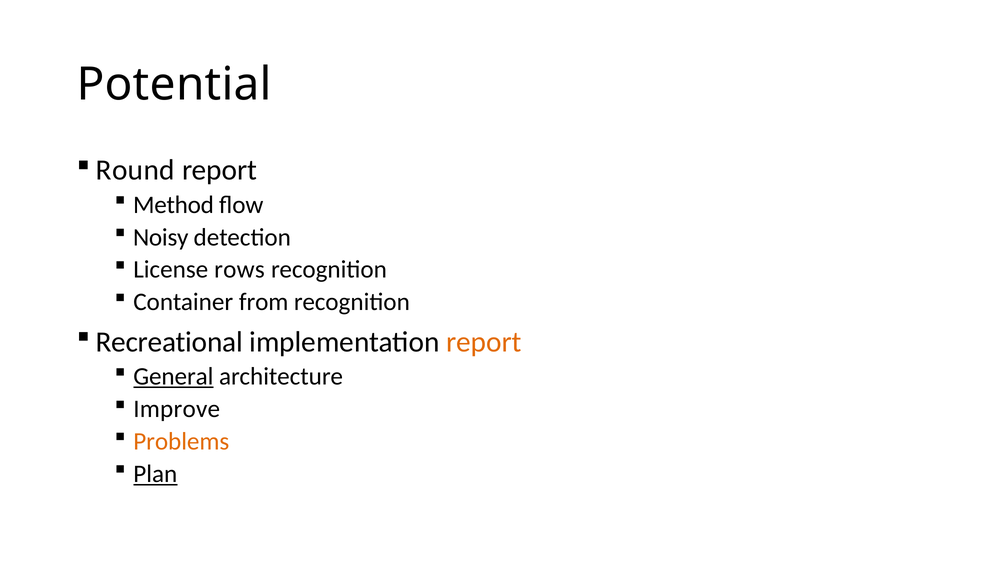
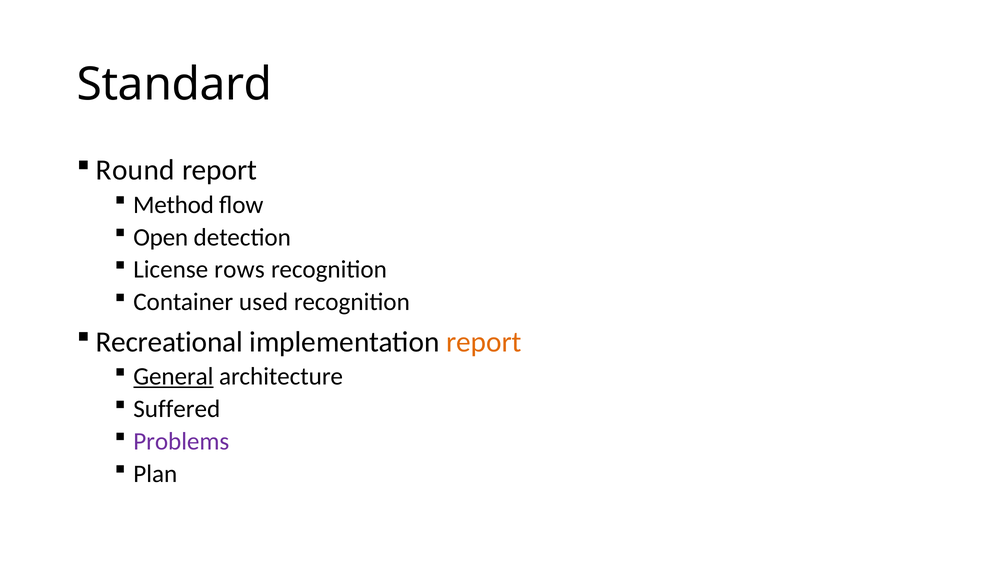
Potential: Potential -> Standard
Noisy: Noisy -> Open
from: from -> used
Improve: Improve -> Suffered
Problems colour: orange -> purple
Plan underline: present -> none
